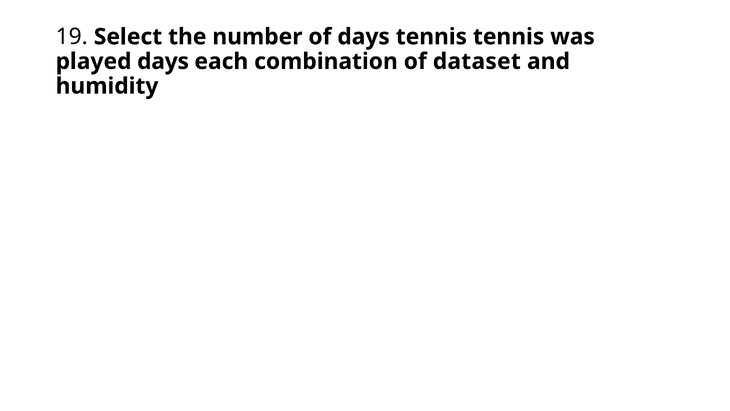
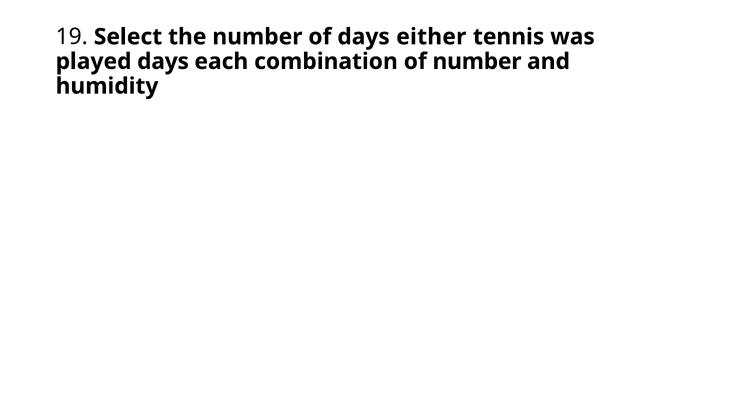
days tennis: tennis -> either
of dataset: dataset -> number
